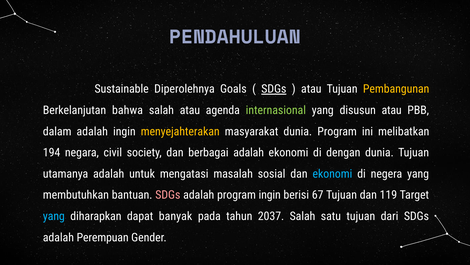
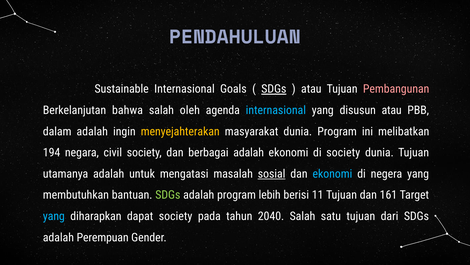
Sustainable Diperolehnya: Diperolehnya -> Internasional
Pembangunan colour: yellow -> pink
salah atau: atau -> oleh
internasional at (276, 110) colour: light green -> light blue
di dengan: dengan -> society
sosial underline: none -> present
SDGs at (168, 195) colour: pink -> light green
program ingin: ingin -> lebih
67: 67 -> 11
119: 119 -> 161
dapat banyak: banyak -> society
2037: 2037 -> 2040
